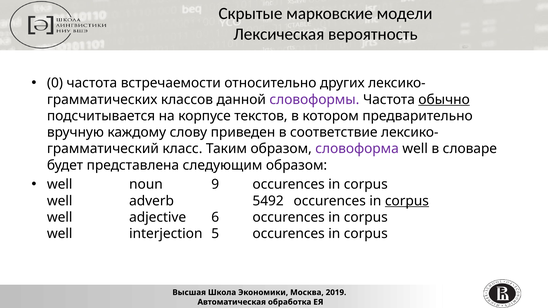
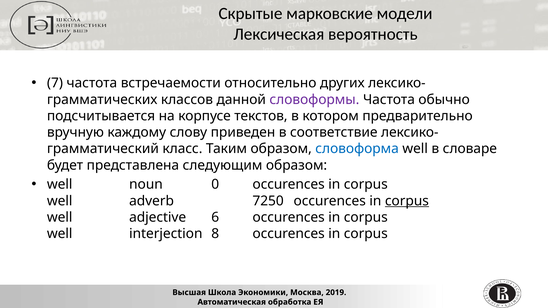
0: 0 -> 7
обычно underline: present -> none
словоформа colour: purple -> blue
9: 9 -> 0
5492: 5492 -> 7250
5: 5 -> 8
